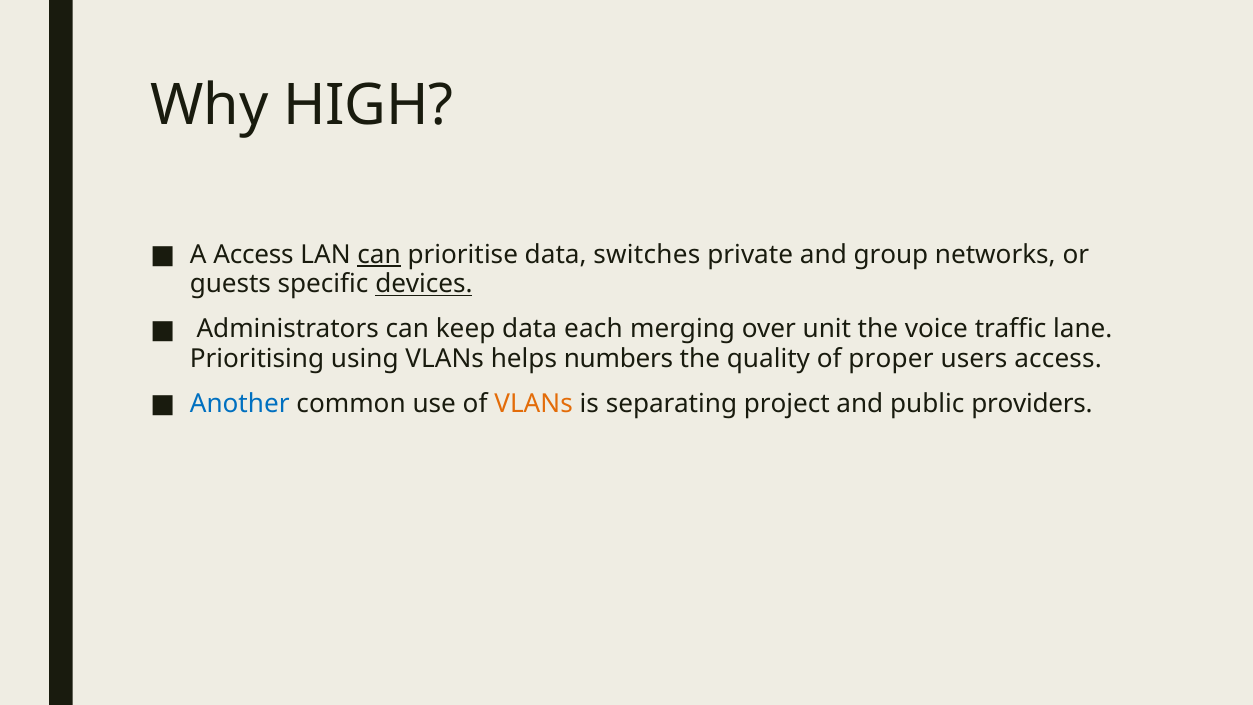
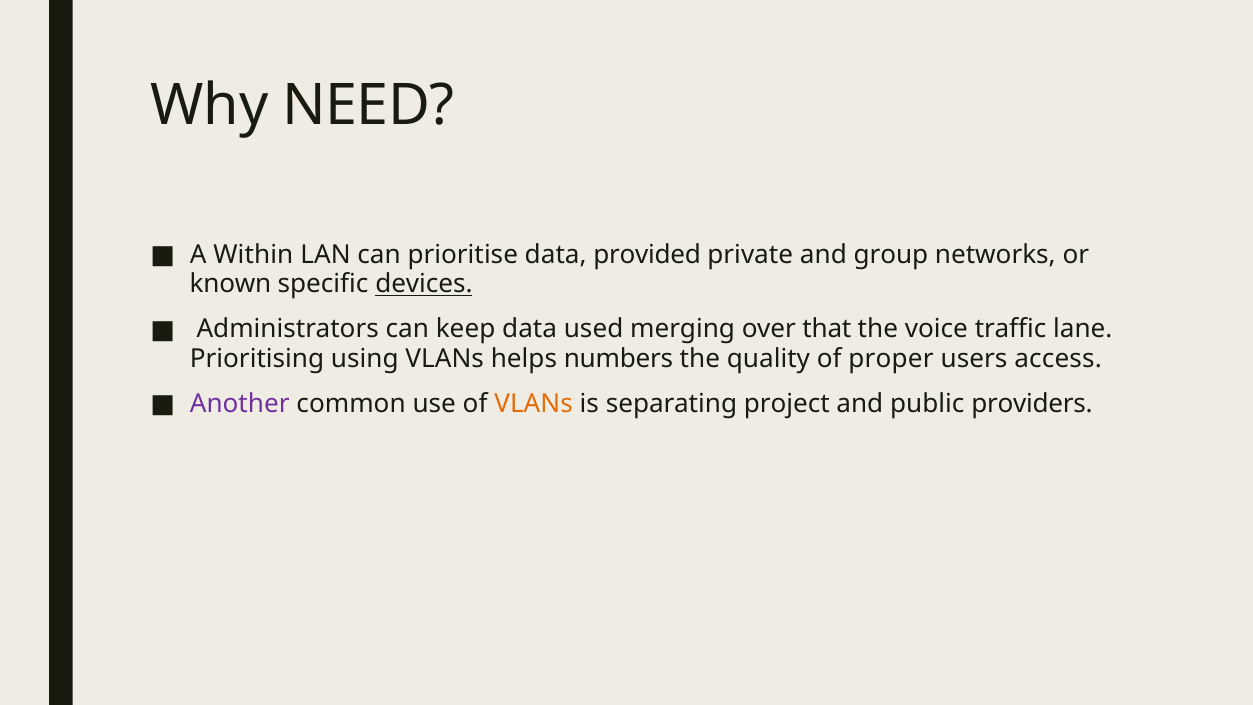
HIGH: HIGH -> NEED
A Access: Access -> Within
can at (379, 255) underline: present -> none
switches: switches -> provided
guests: guests -> known
each: each -> used
unit: unit -> that
Another colour: blue -> purple
